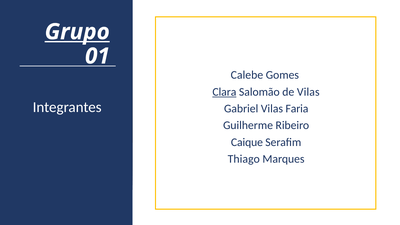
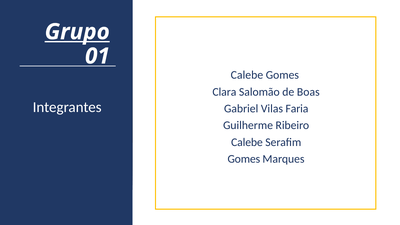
Clara underline: present -> none
de Vilas: Vilas -> Boas
Caique at (247, 142): Caique -> Calebe
Thiago at (244, 159): Thiago -> Gomes
